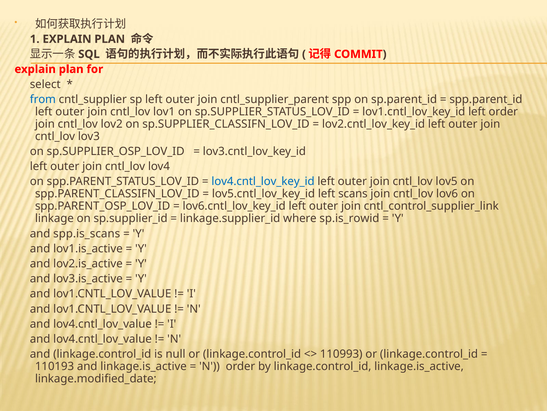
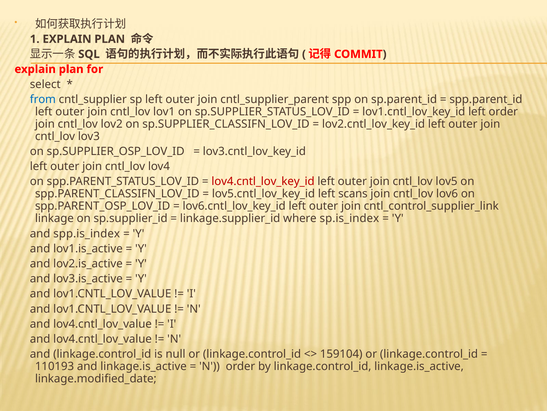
lov4.cntl_lov_key_id colour: blue -> red
sp.is_rowid: sp.is_rowid -> sp.is_index
spp.is_scans: spp.is_scans -> spp.is_index
110993: 110993 -> 159104
